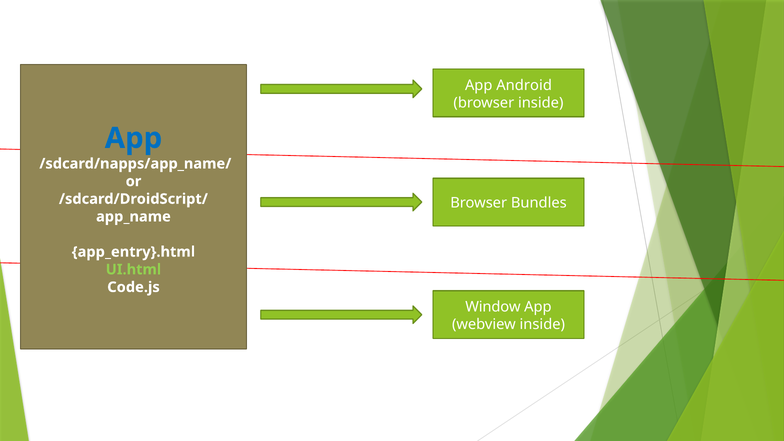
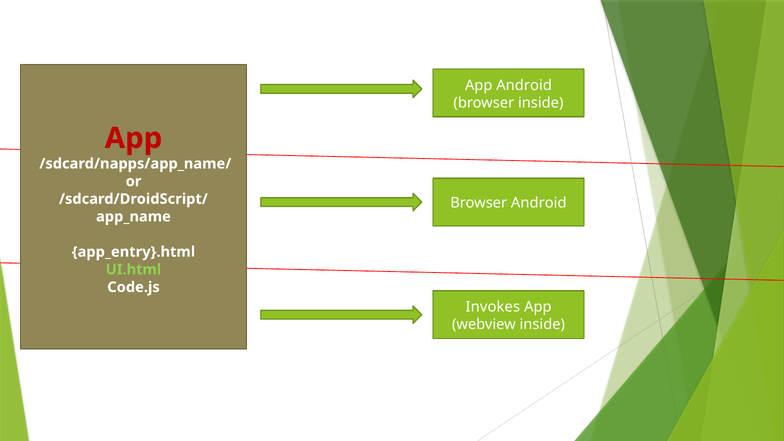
App at (134, 138) colour: blue -> red
Browser Bundles: Bundles -> Android
Window: Window -> Invokes
